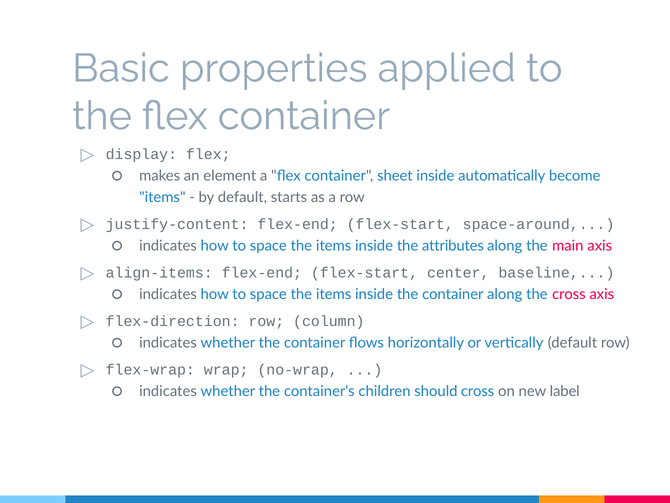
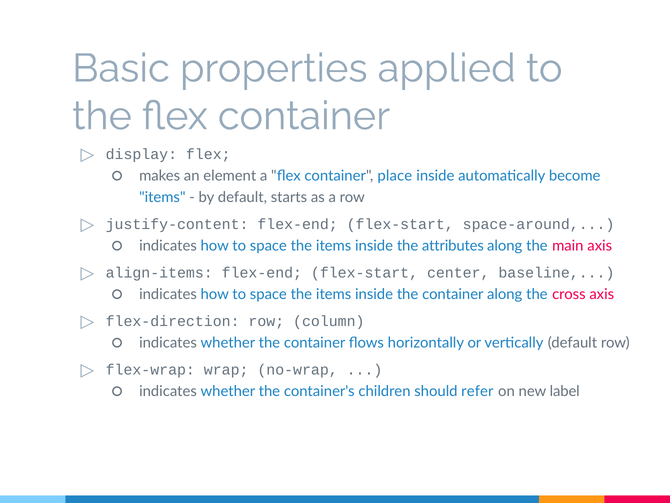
sheet: sheet -> place
should cross: cross -> refer
